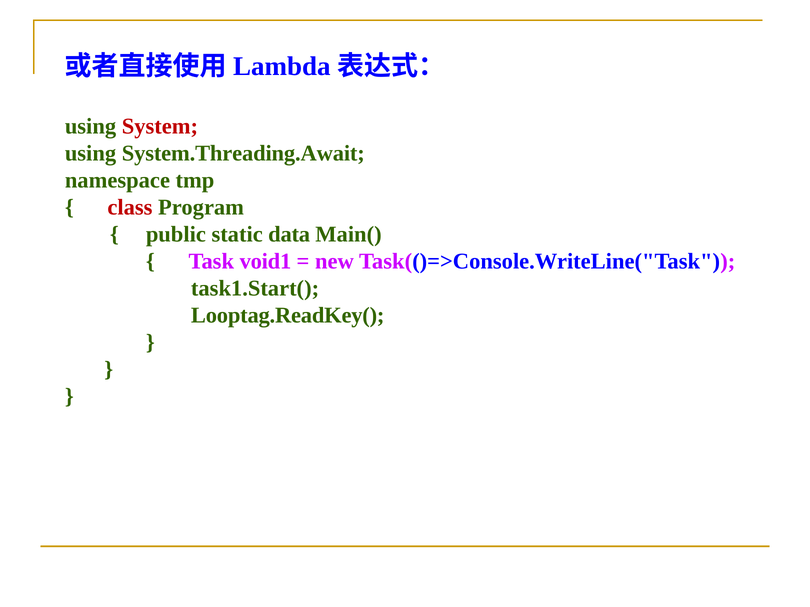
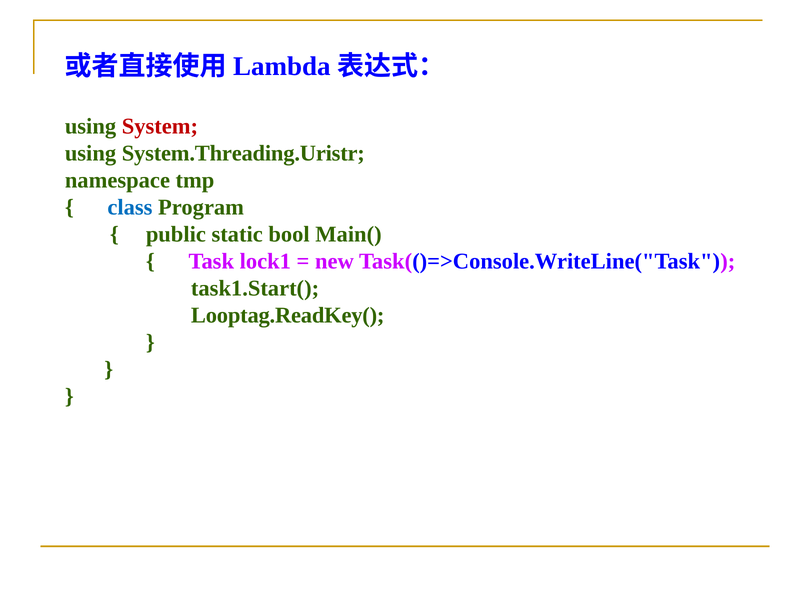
System.Threading.Await: System.Threading.Await -> System.Threading.Uristr
class colour: red -> blue
data: data -> bool
void1: void1 -> lock1
